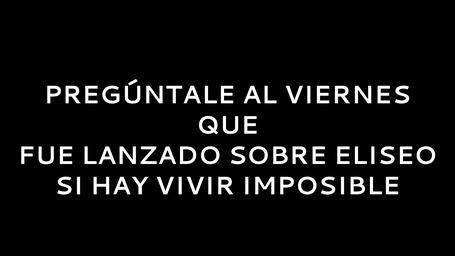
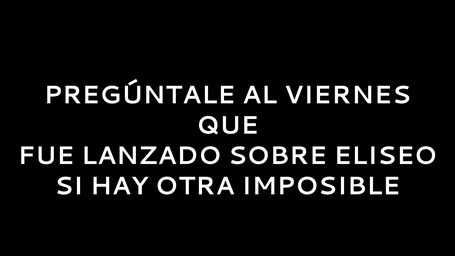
VIVIR: VIVIR -> OTRA
